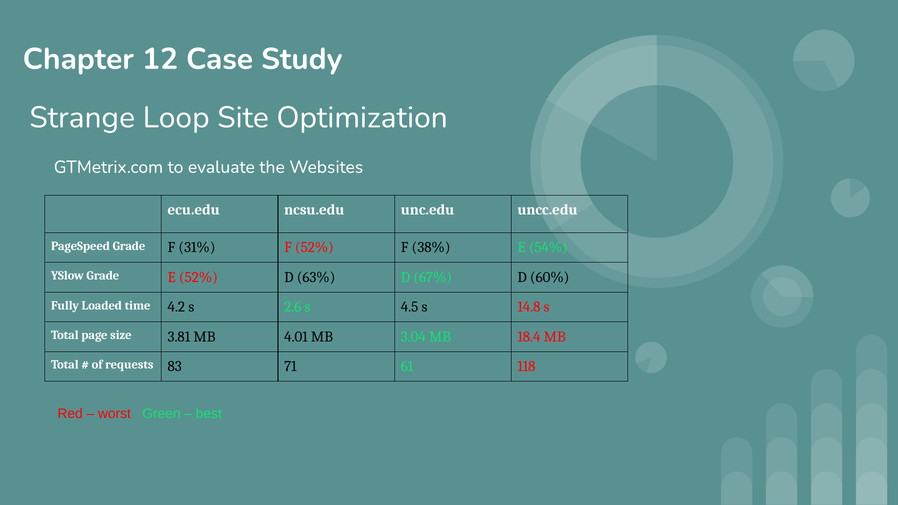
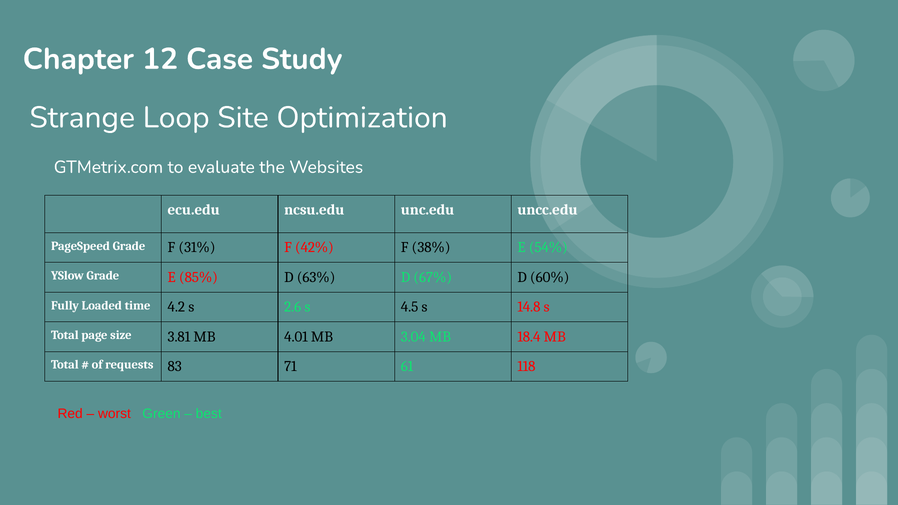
F 52%: 52% -> 42%
E 52%: 52% -> 85%
